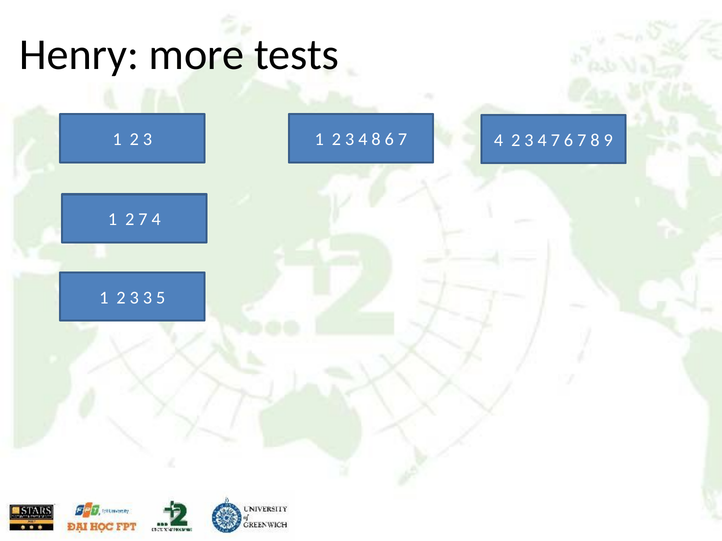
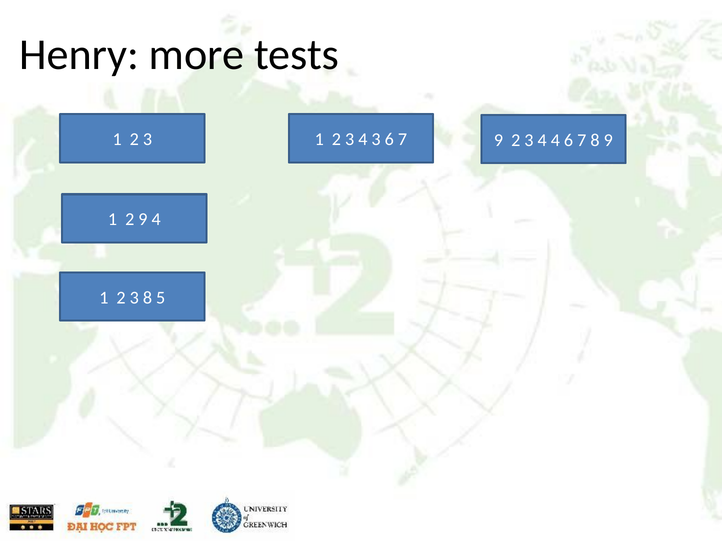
4 8: 8 -> 3
6 7 4: 4 -> 9
4 7: 7 -> 4
2 7: 7 -> 9
3 3: 3 -> 8
